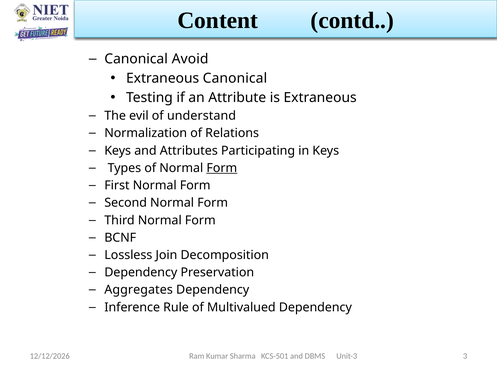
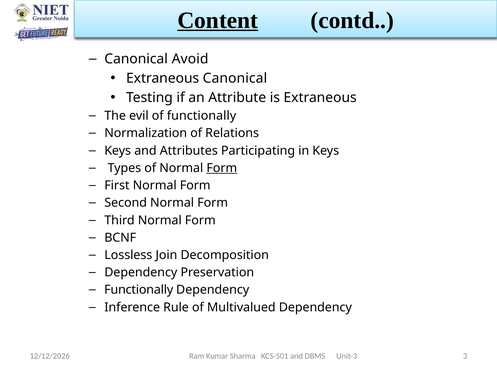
Content at (218, 20) underline: none -> present
of understand: understand -> functionally
Aggregates at (139, 290): Aggregates -> Functionally
